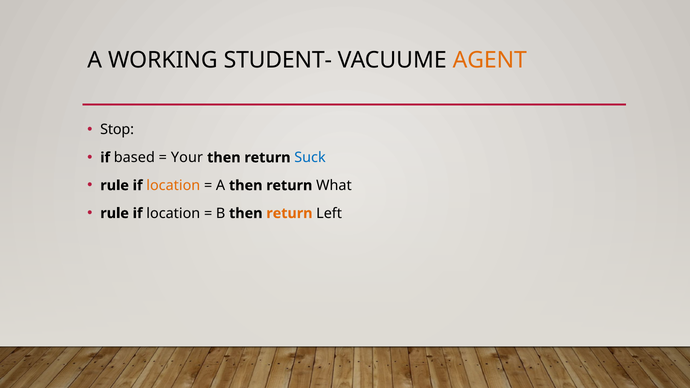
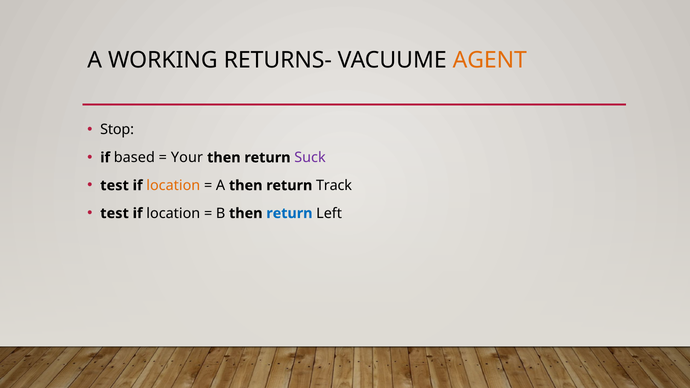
STUDENT-: STUDENT- -> RETURNS-
Suck colour: blue -> purple
rule at (115, 186): rule -> test
What: What -> Track
rule at (115, 213): rule -> test
return at (289, 213) colour: orange -> blue
